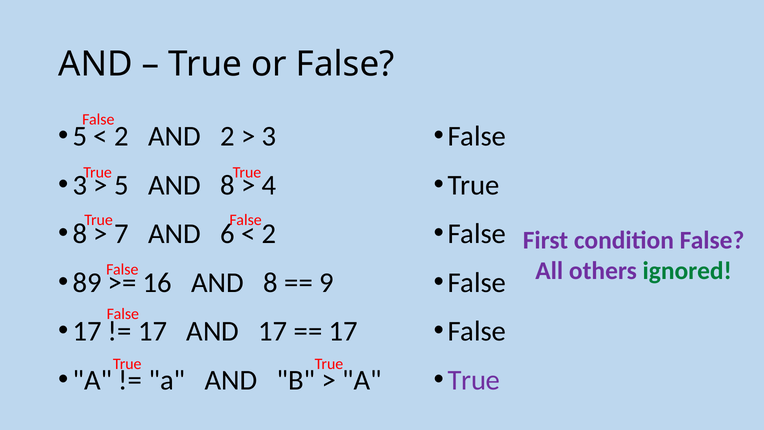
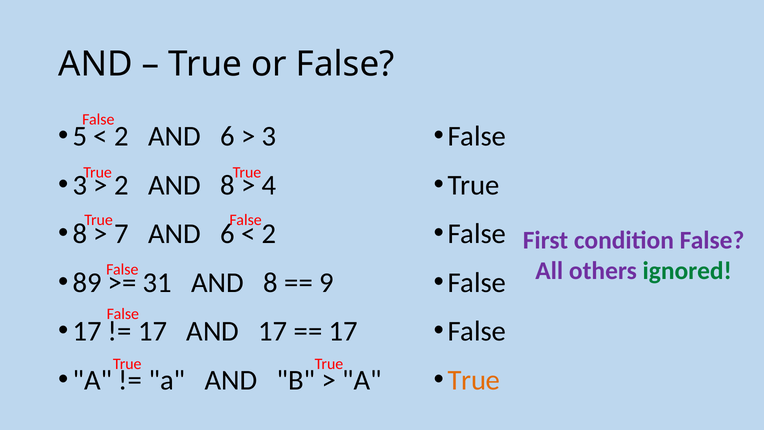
2 AND 2: 2 -> 6
5 at (122, 185): 5 -> 2
16: 16 -> 31
True at (474, 380) colour: purple -> orange
